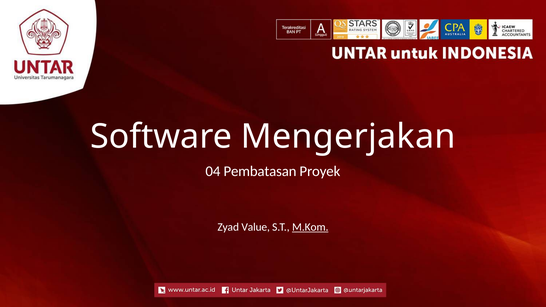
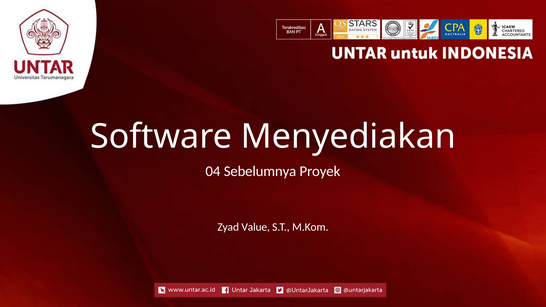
Mengerjakan: Mengerjakan -> Menyediakan
Pembatasan: Pembatasan -> Sebelumnya
M.Kom underline: present -> none
